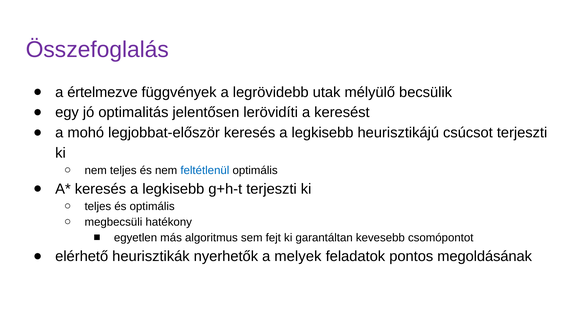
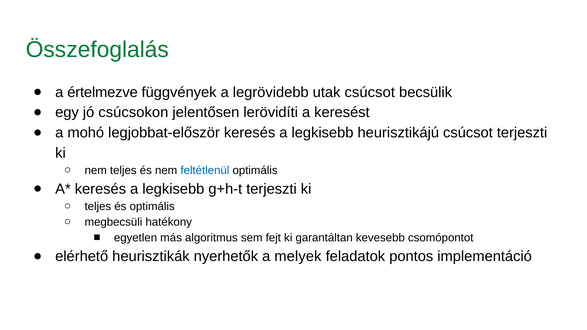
Összefoglalás colour: purple -> green
utak mélyülő: mélyülő -> csúcsot
optimalitás: optimalitás -> csúcsokon
megoldásának: megoldásának -> implementáció
